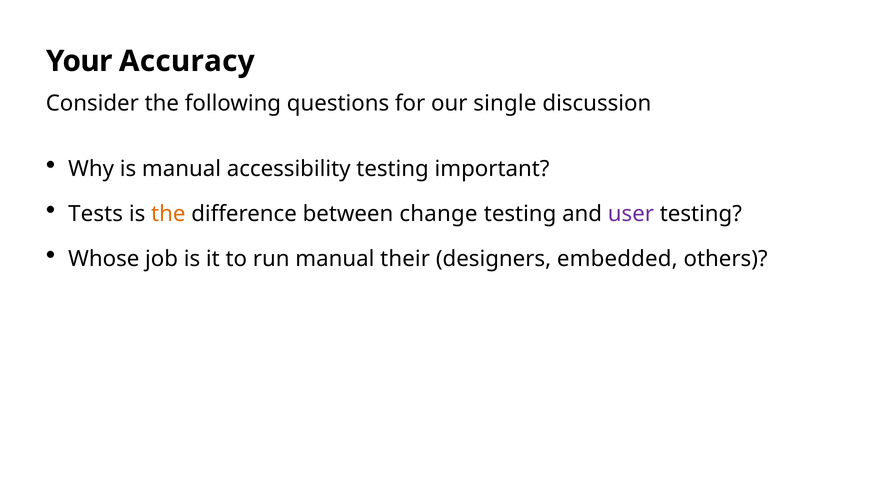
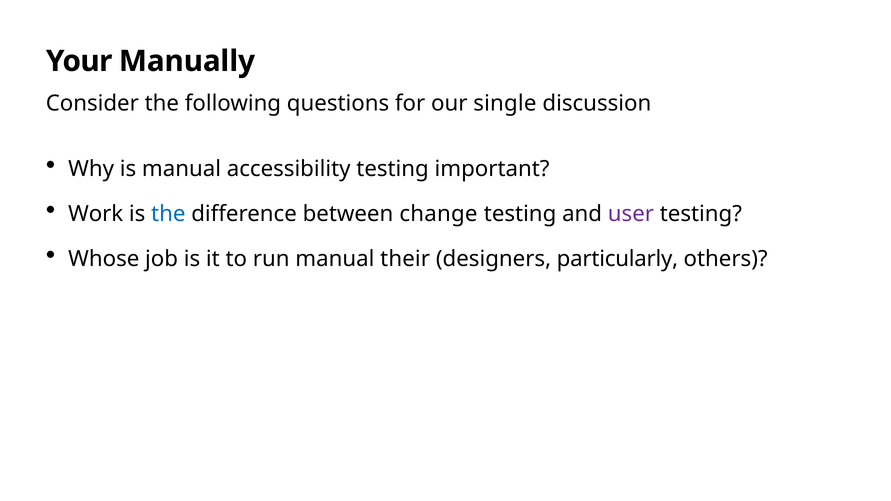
Accuracy: Accuracy -> Manually
Tests: Tests -> Work
the at (168, 214) colour: orange -> blue
embedded: embedded -> particularly
